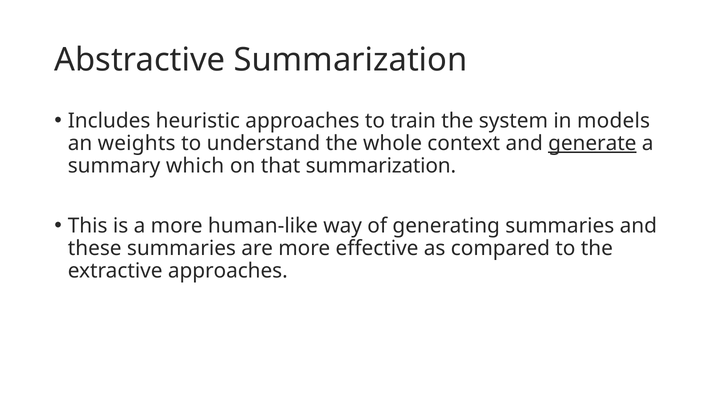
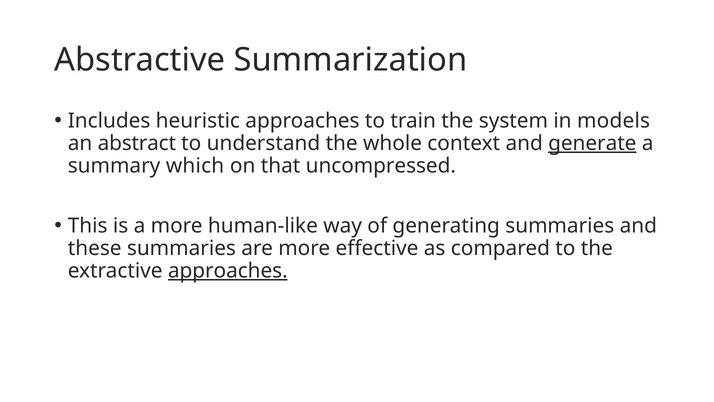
weights: weights -> abstract
that summarization: summarization -> uncompressed
approaches at (228, 271) underline: none -> present
